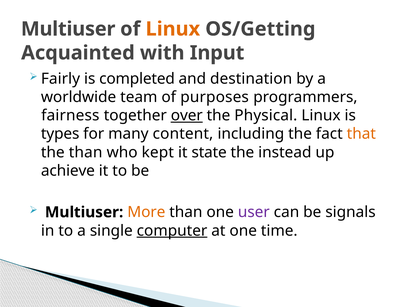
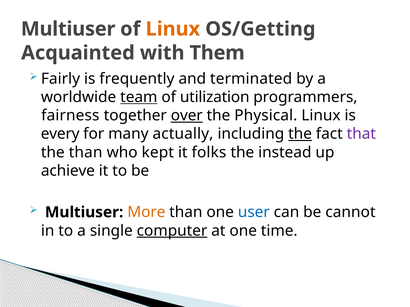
Input: Input -> Them
completed: completed -> frequently
destination: destination -> terminated
team underline: none -> present
purposes: purposes -> utilization
types: types -> every
content: content -> actually
the at (300, 134) underline: none -> present
that colour: orange -> purple
state: state -> folks
user colour: purple -> blue
signals: signals -> cannot
